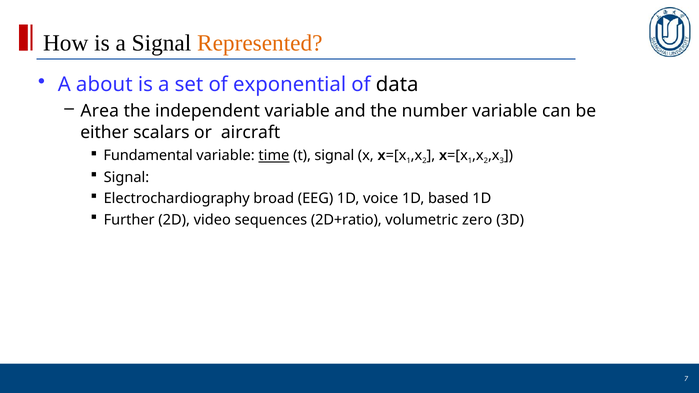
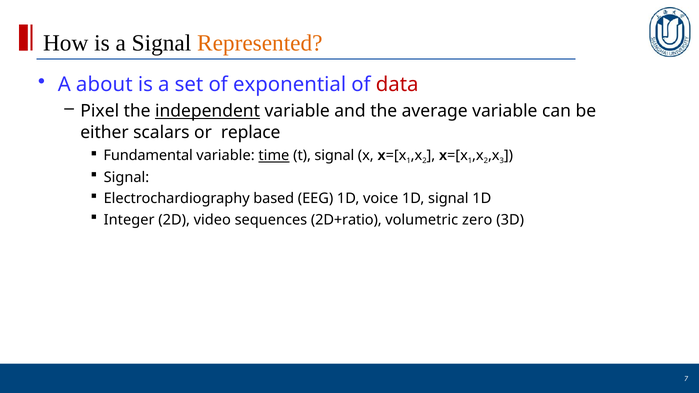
data colour: black -> red
Area: Area -> Pixel
independent underline: none -> present
number: number -> average
aircraft: aircraft -> replace
broad: broad -> based
1D based: based -> signal
Further: Further -> Integer
